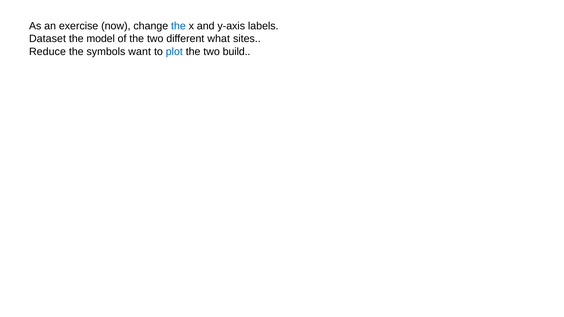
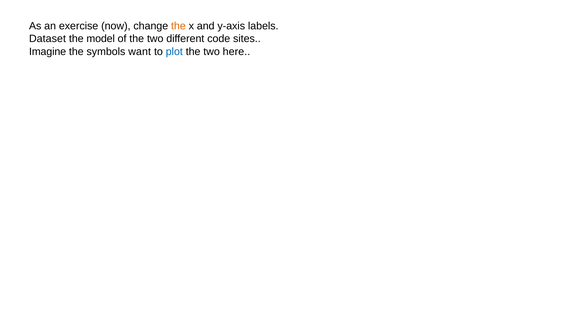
the at (178, 26) colour: blue -> orange
what: what -> code
Reduce: Reduce -> Imagine
build: build -> here
